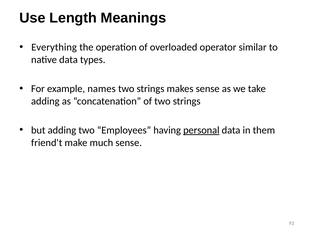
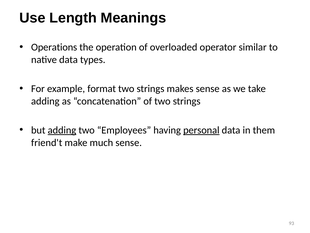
Everything: Everything -> Operations
names: names -> format
adding at (62, 130) underline: none -> present
